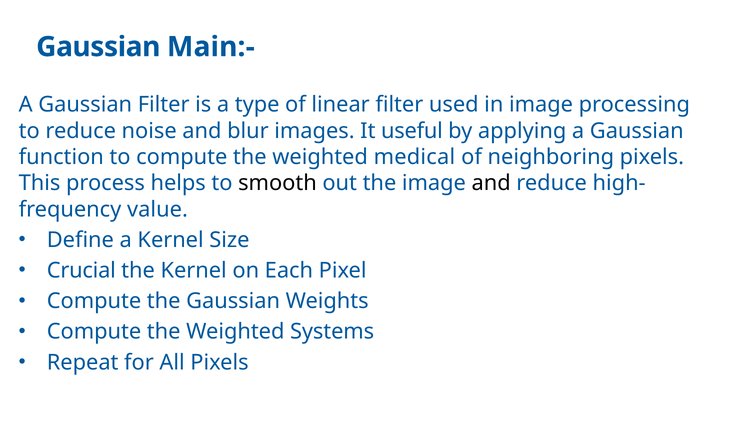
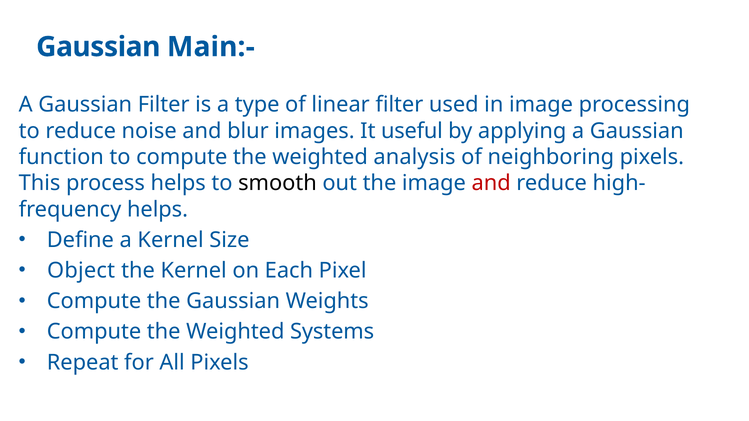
medical: medical -> analysis
and at (491, 183) colour: black -> red
value at (157, 210): value -> helps
Crucial: Crucial -> Object
